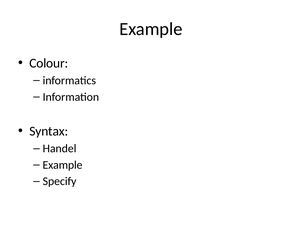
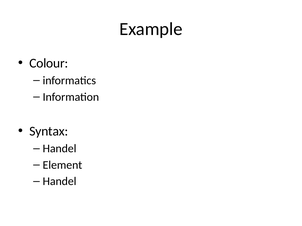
Example at (63, 165): Example -> Element
Specify at (60, 182): Specify -> Handel
